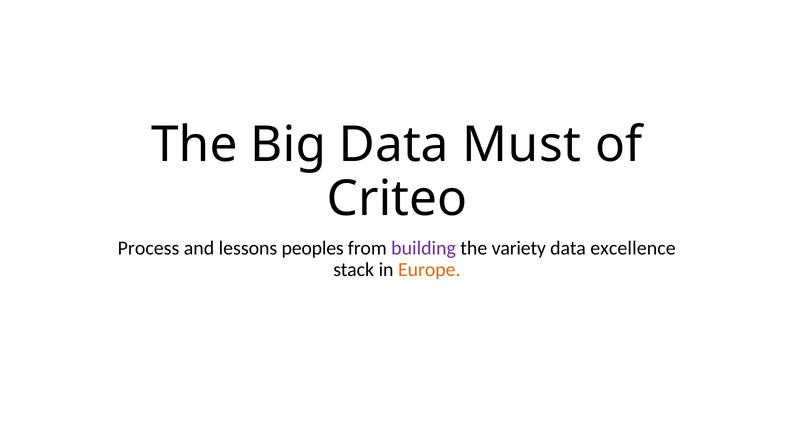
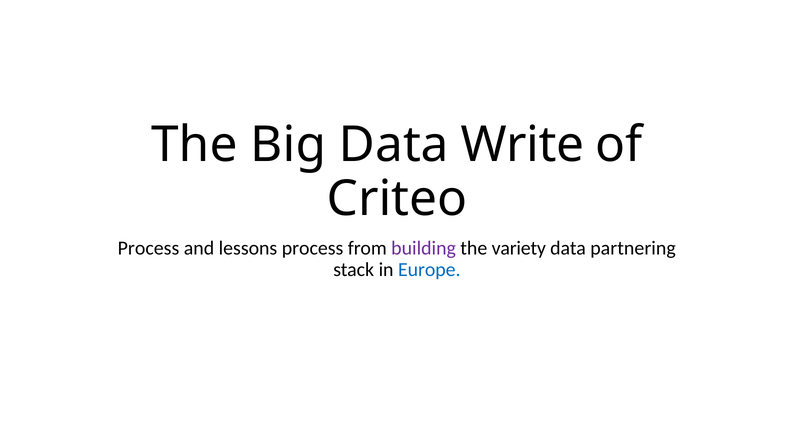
Must: Must -> Write
lessons peoples: peoples -> process
excellence: excellence -> partnering
Europe colour: orange -> blue
